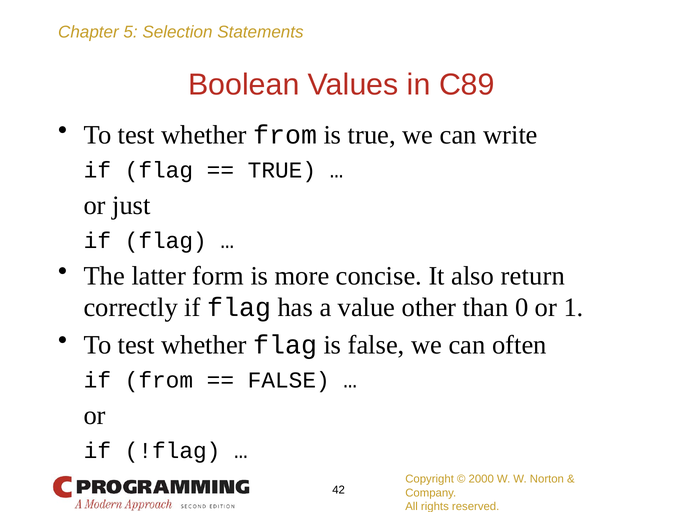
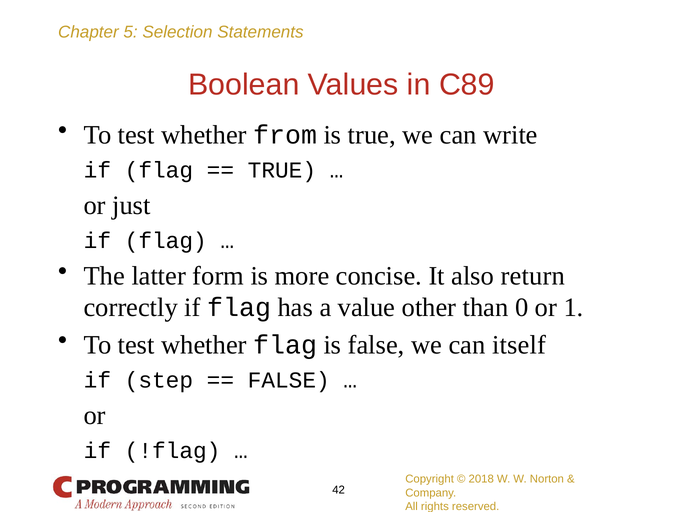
often: often -> itself
if from: from -> step
2000: 2000 -> 2018
